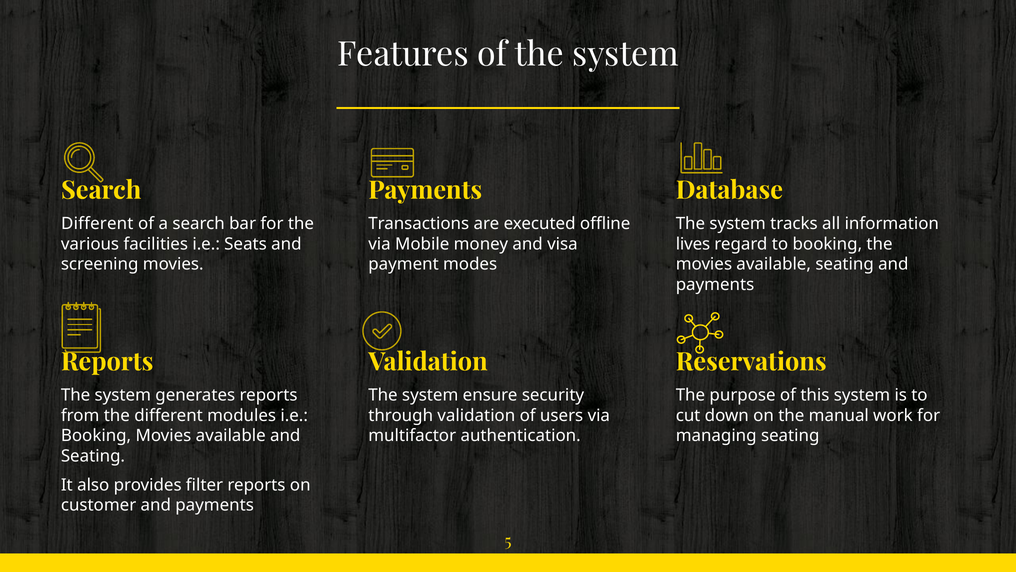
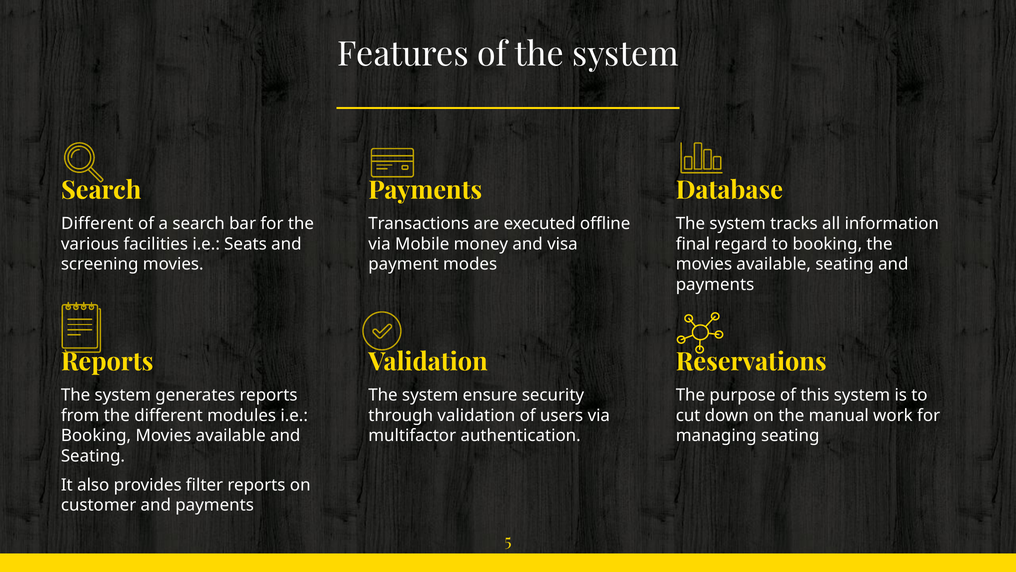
lives: lives -> final
